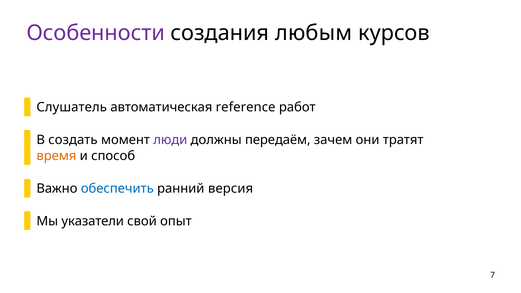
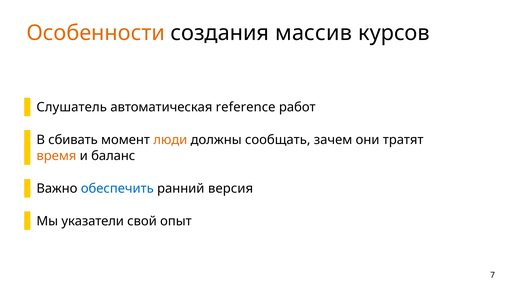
Особенности colour: purple -> orange
любым: любым -> массив
создать: создать -> сбивать
люди colour: purple -> orange
передаём: передаём -> сообщать
способ: способ -> баланс
